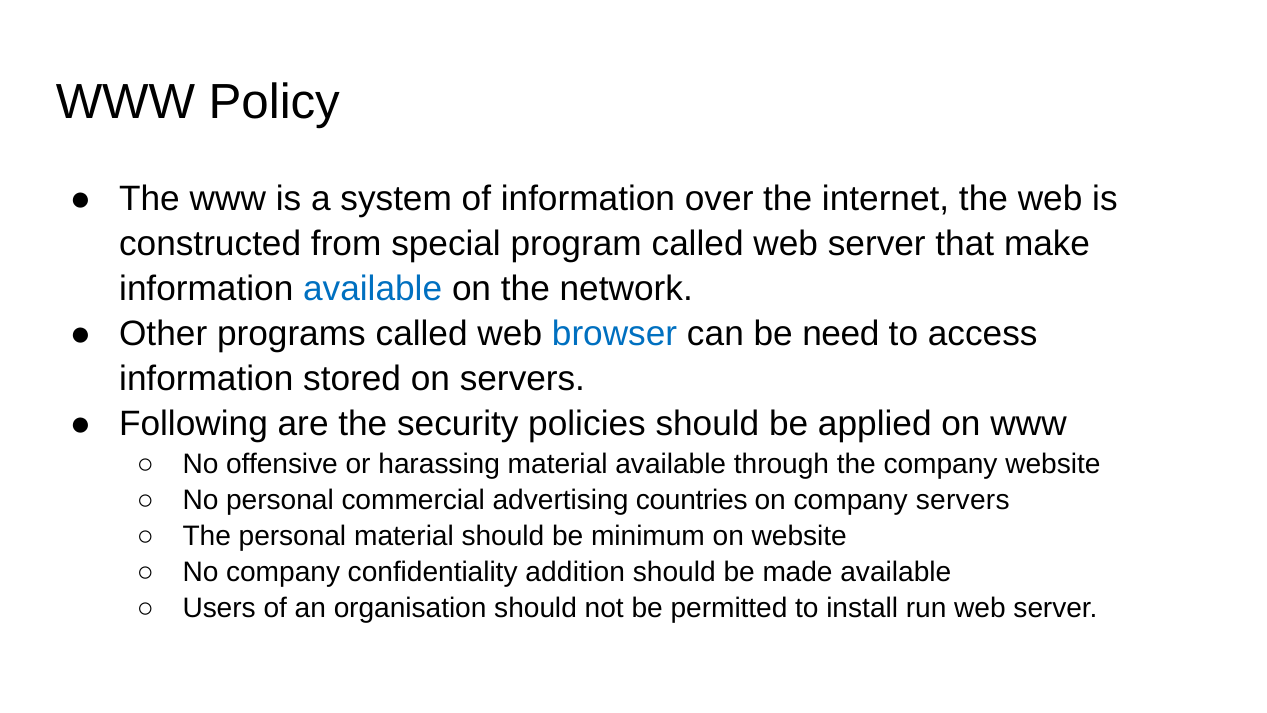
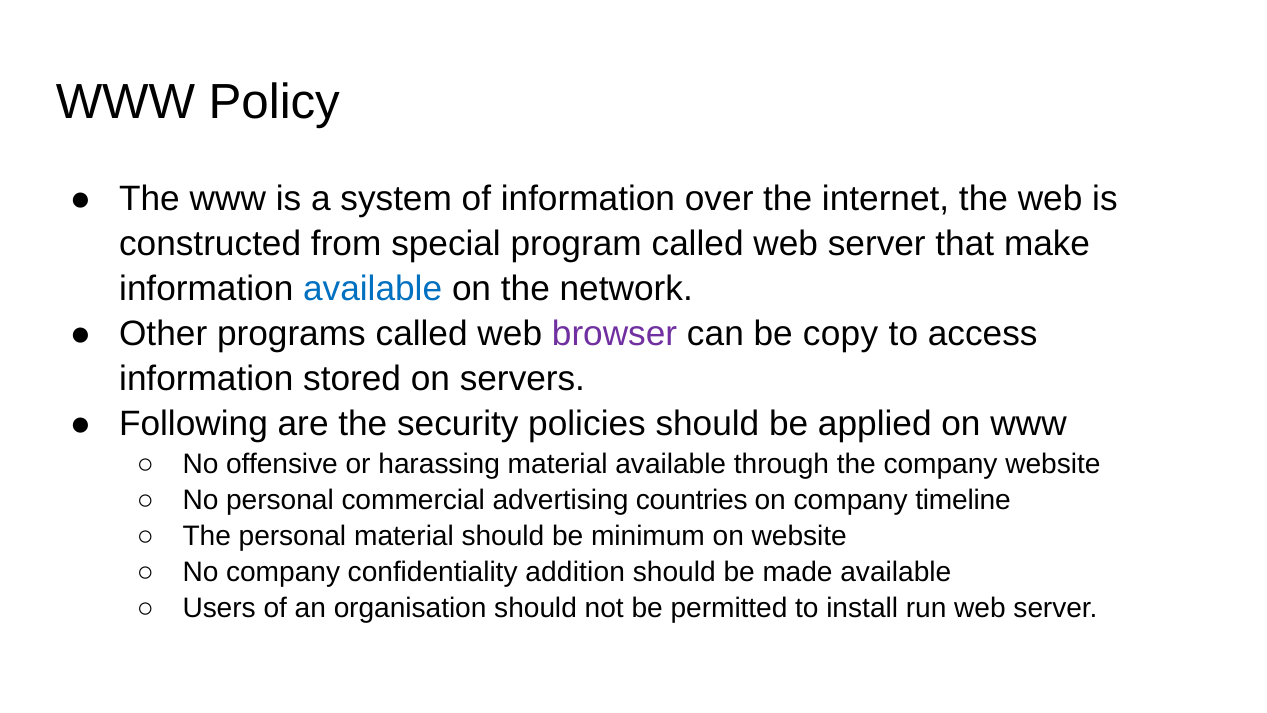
browser colour: blue -> purple
need: need -> copy
company servers: servers -> timeline
